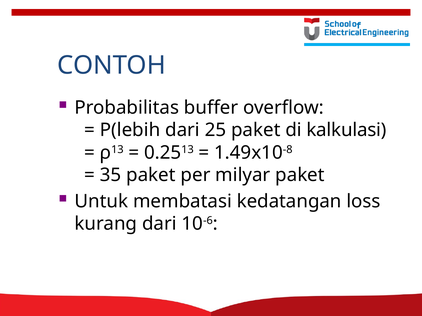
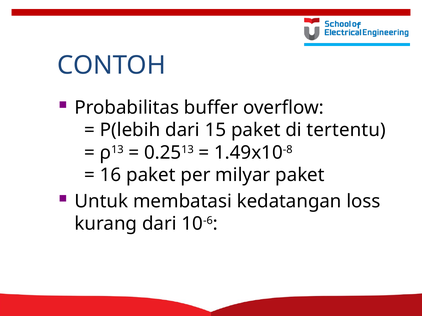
25: 25 -> 15
kalkulasi: kalkulasi -> tertentu
35: 35 -> 16
